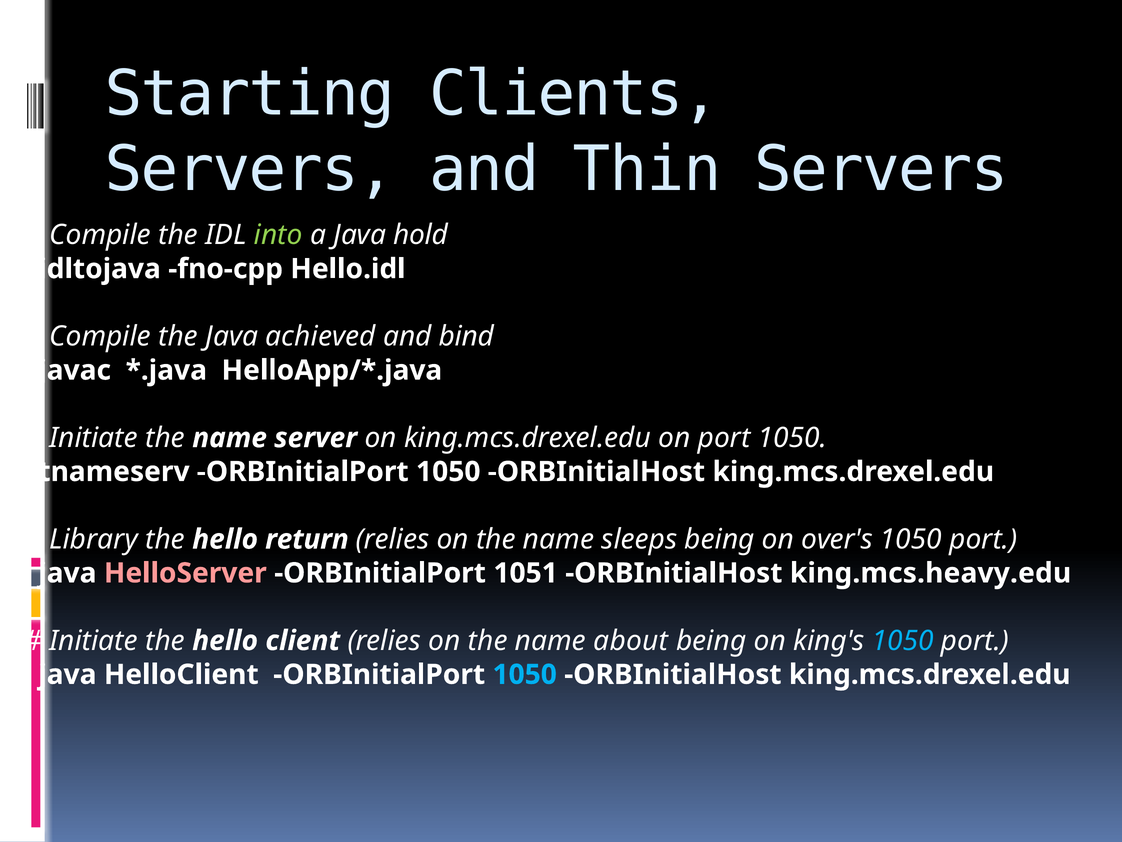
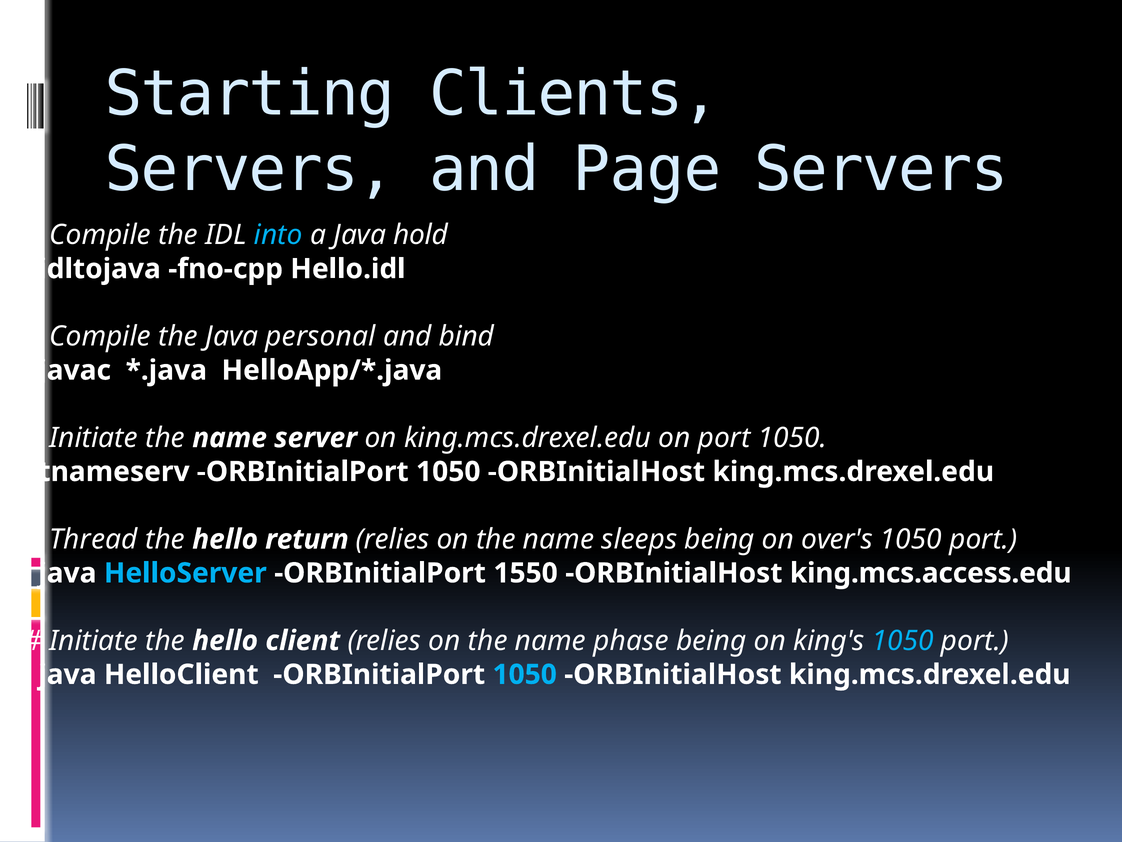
Thin: Thin -> Page
into colour: light green -> light blue
achieved: achieved -> personal
Library: Library -> Thread
HelloServer colour: pink -> light blue
1051: 1051 -> 1550
king.mcs.heavy.edu: king.mcs.heavy.edu -> king.mcs.access.edu
about: about -> phase
